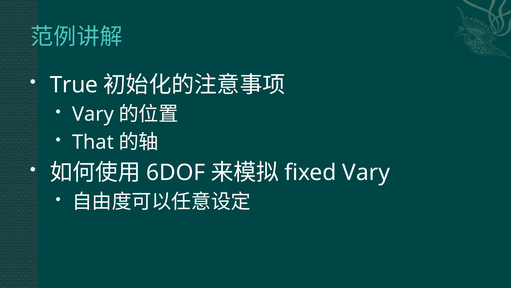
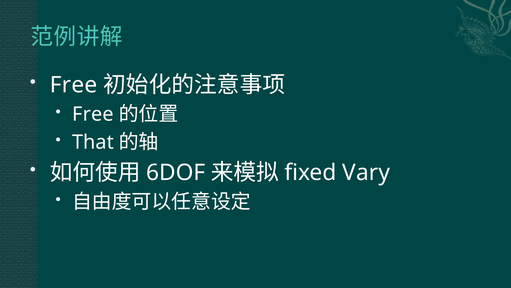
True at (74, 85): True -> Free
Vary at (93, 114): Vary -> Free
